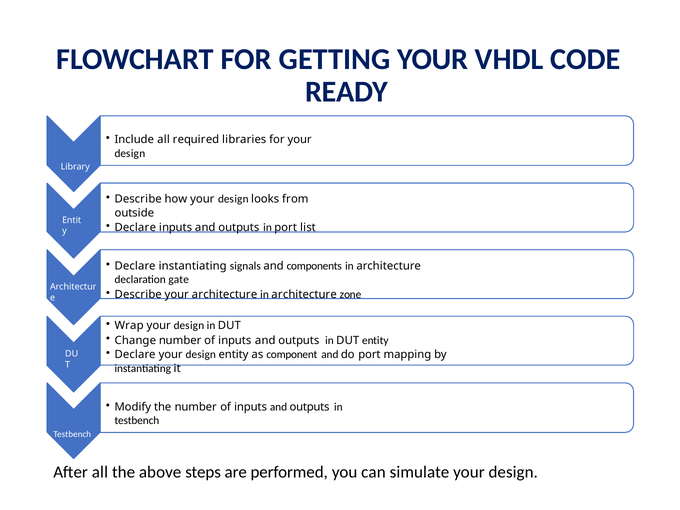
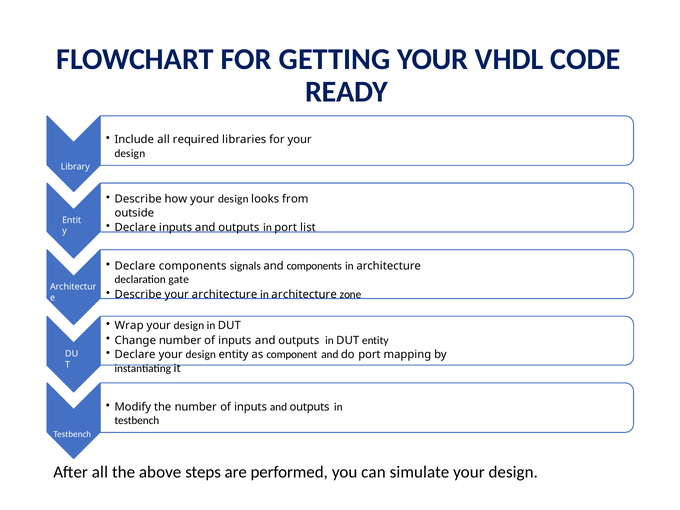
Declare instantiating: instantiating -> components
